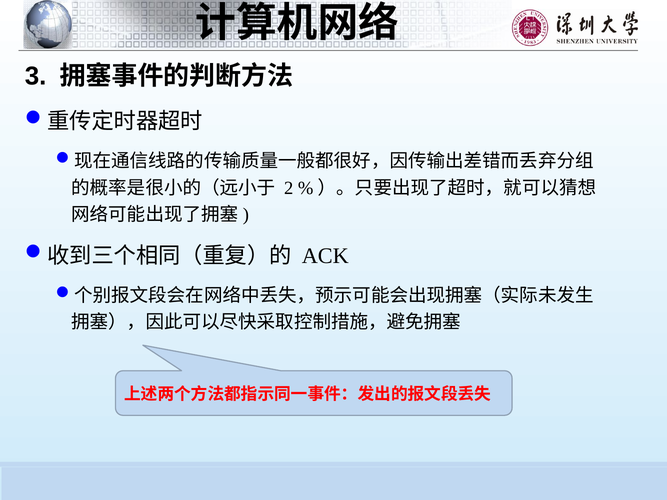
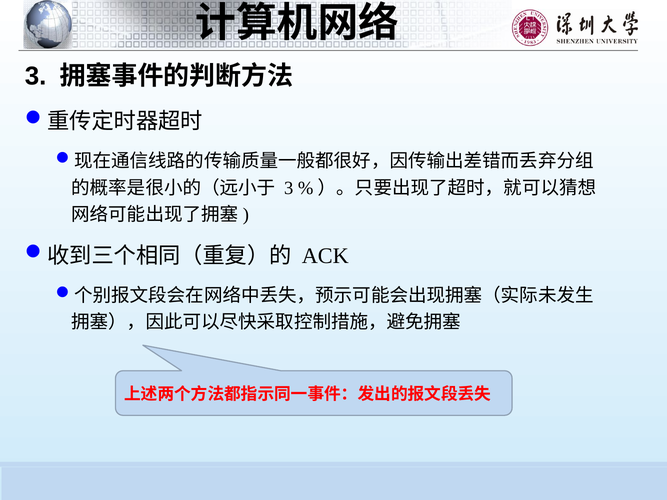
2 at (289, 188): 2 -> 3
